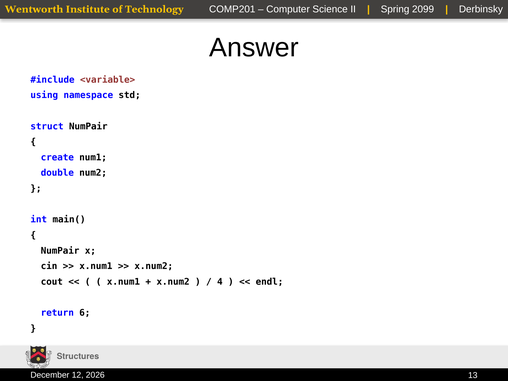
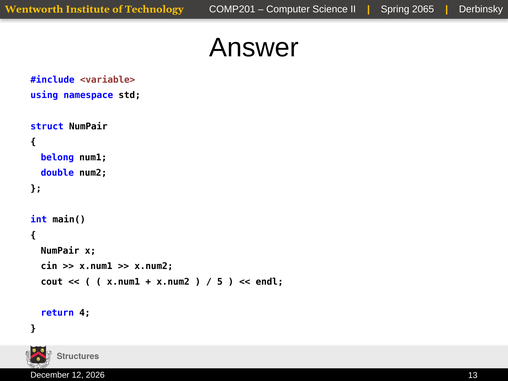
2099: 2099 -> 2065
create: create -> belong
4: 4 -> 5
6: 6 -> 4
